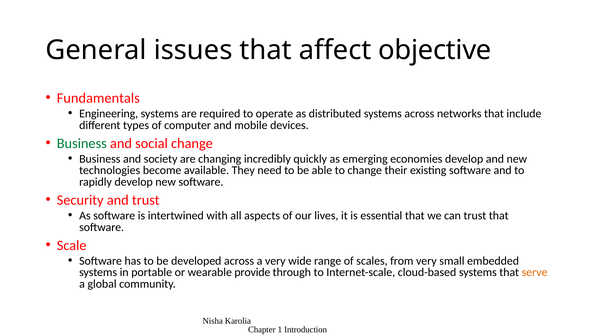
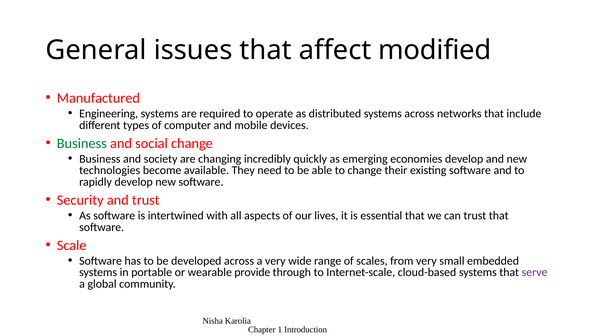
objective: objective -> modified
Fundamentals: Fundamentals -> Manufactured
serve colour: orange -> purple
